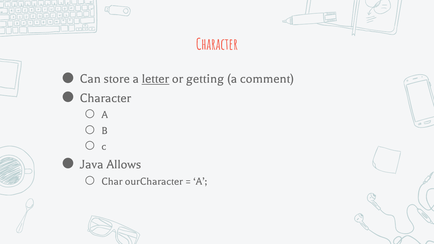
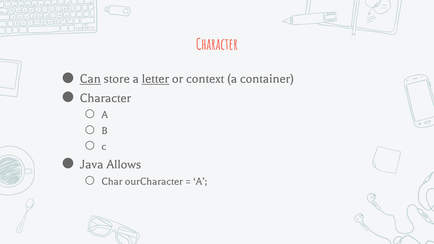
Can underline: none -> present
getting: getting -> context
comment: comment -> container
